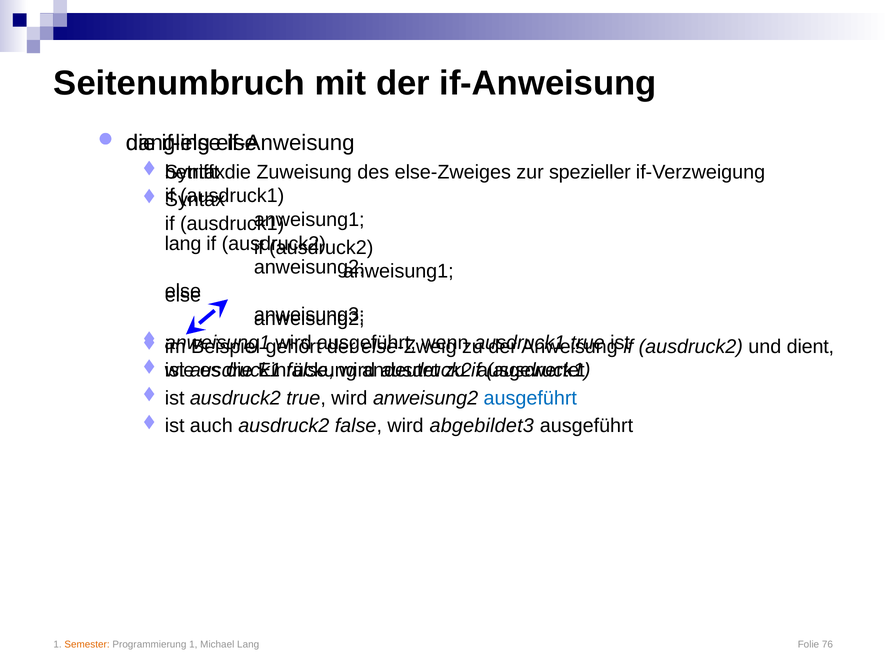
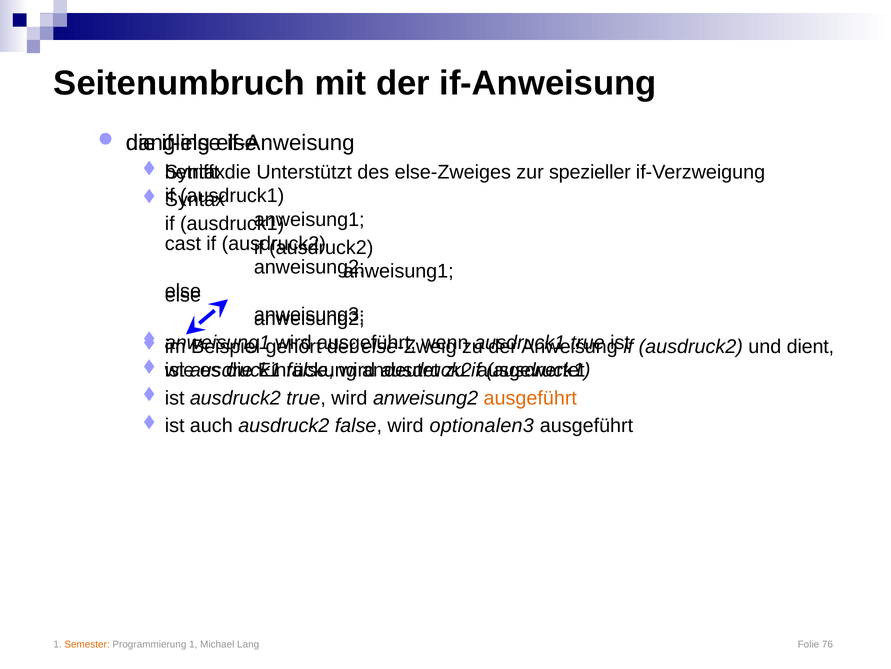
Zuweisung: Zuweisung -> Unterstützt
lang at (183, 243): lang -> cast
ausgeführt at (530, 398) colour: blue -> orange
abgebildet3: abgebildet3 -> optionalen3
